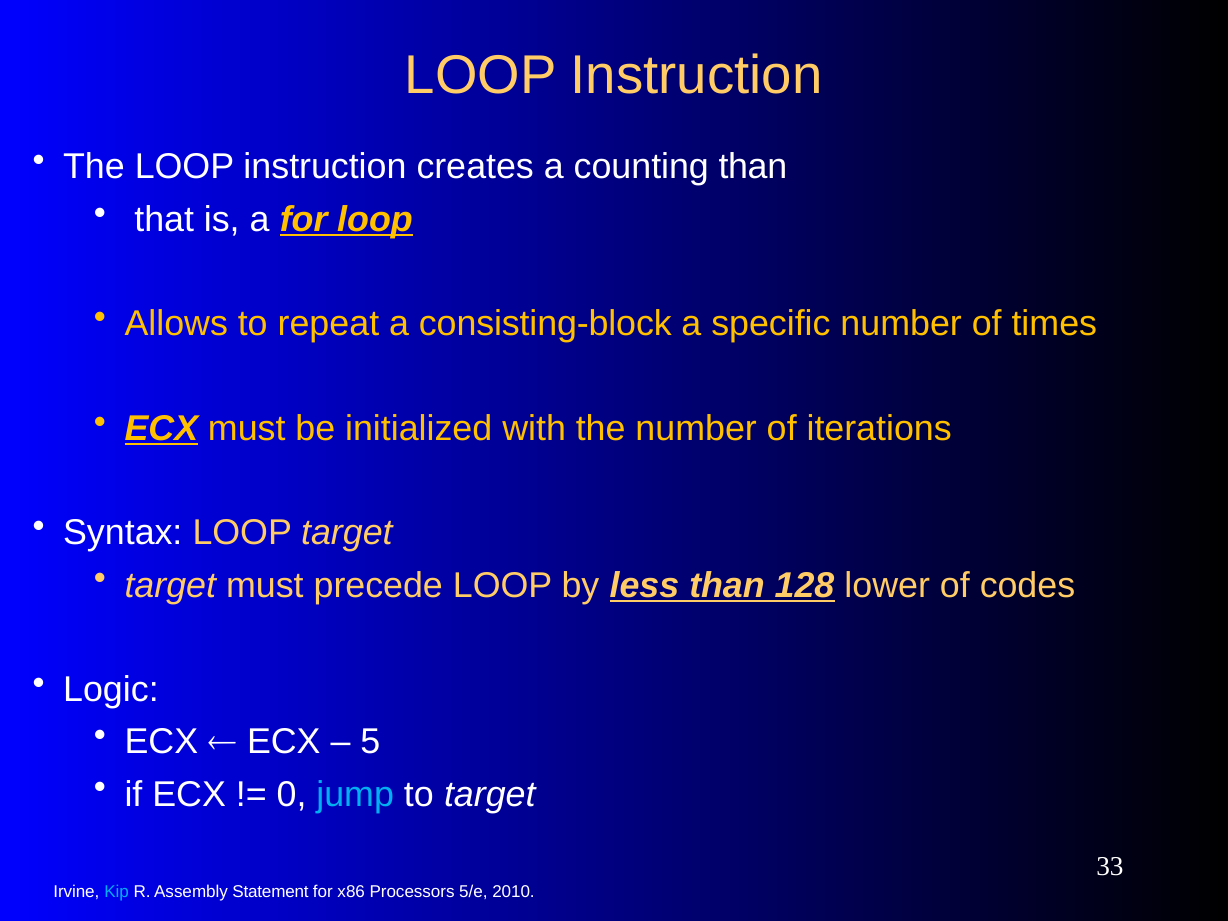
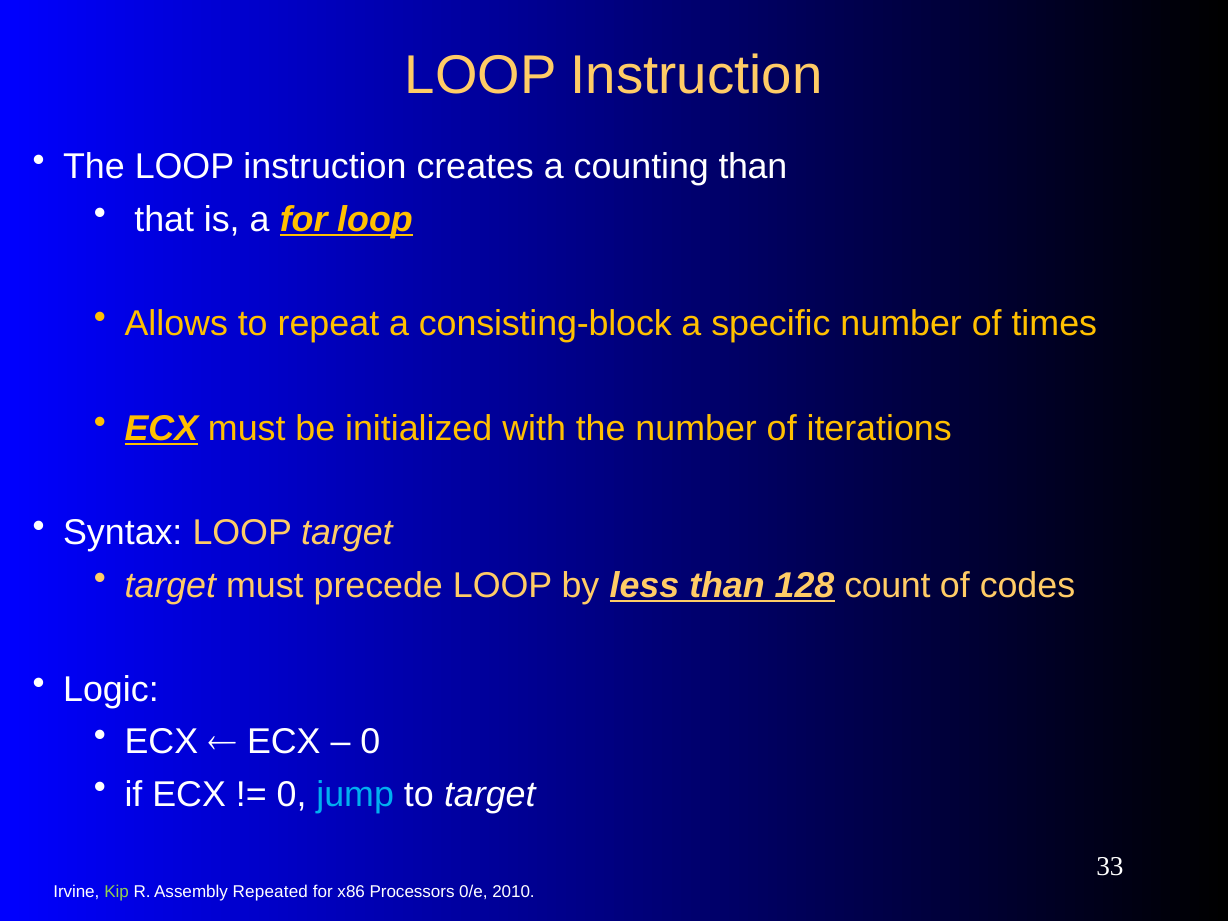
lower: lower -> count
5 at (370, 742): 5 -> 0
Kip colour: light blue -> light green
Statement: Statement -> Repeated
5/e: 5/e -> 0/e
